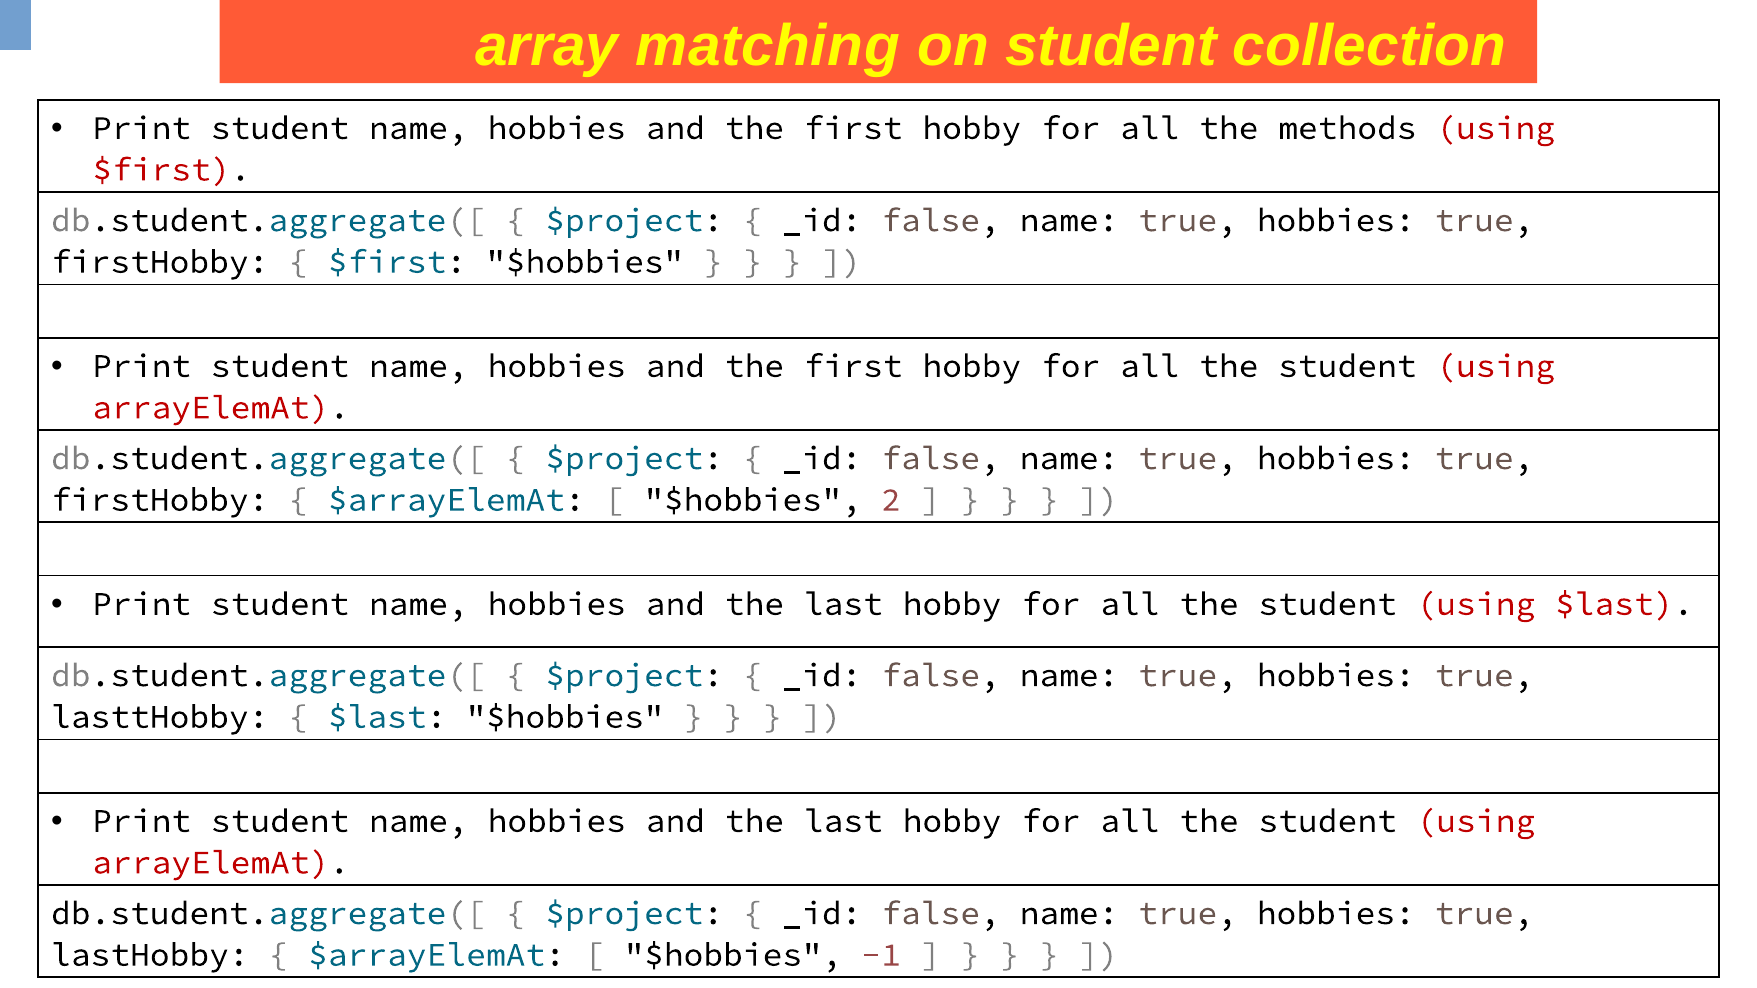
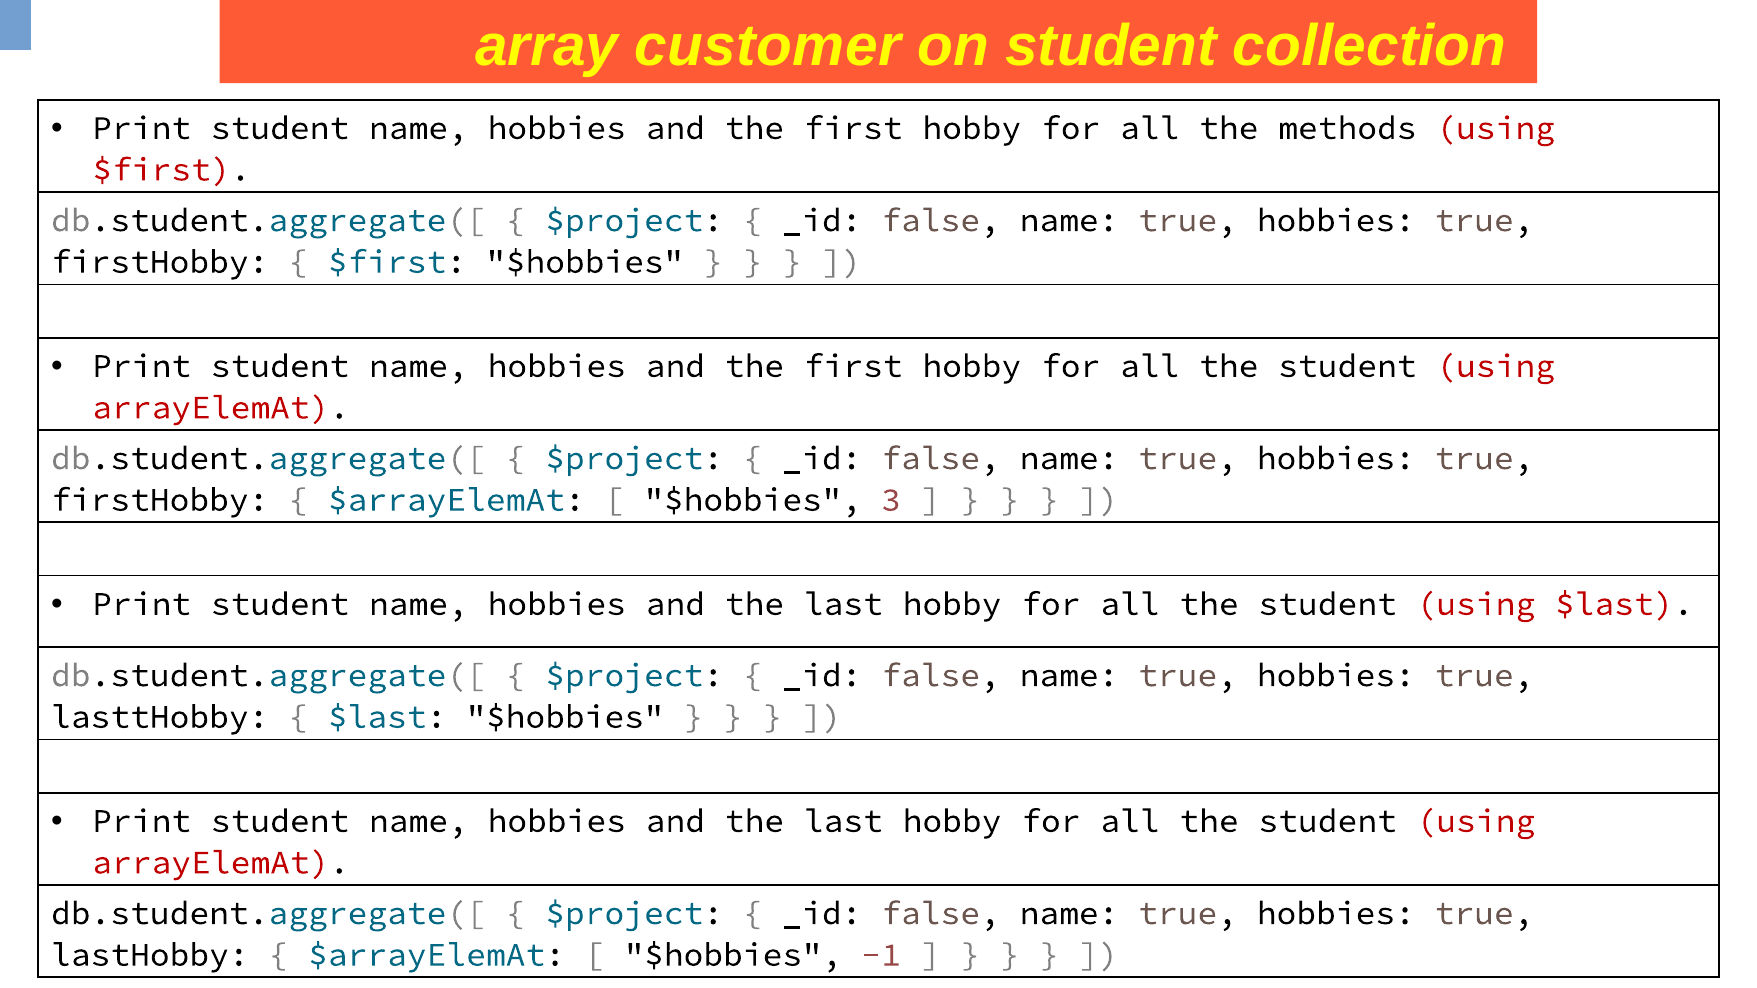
matching: matching -> customer
2: 2 -> 3
